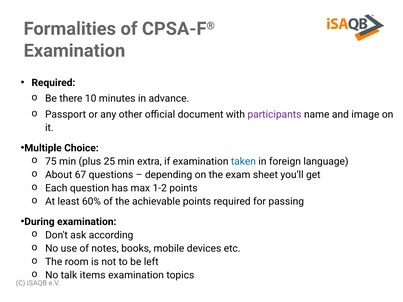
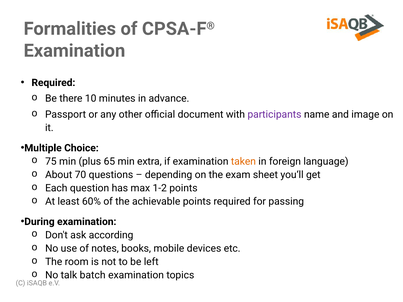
25: 25 -> 65
taken colour: blue -> orange
67: 67 -> 70
items: items -> batch
